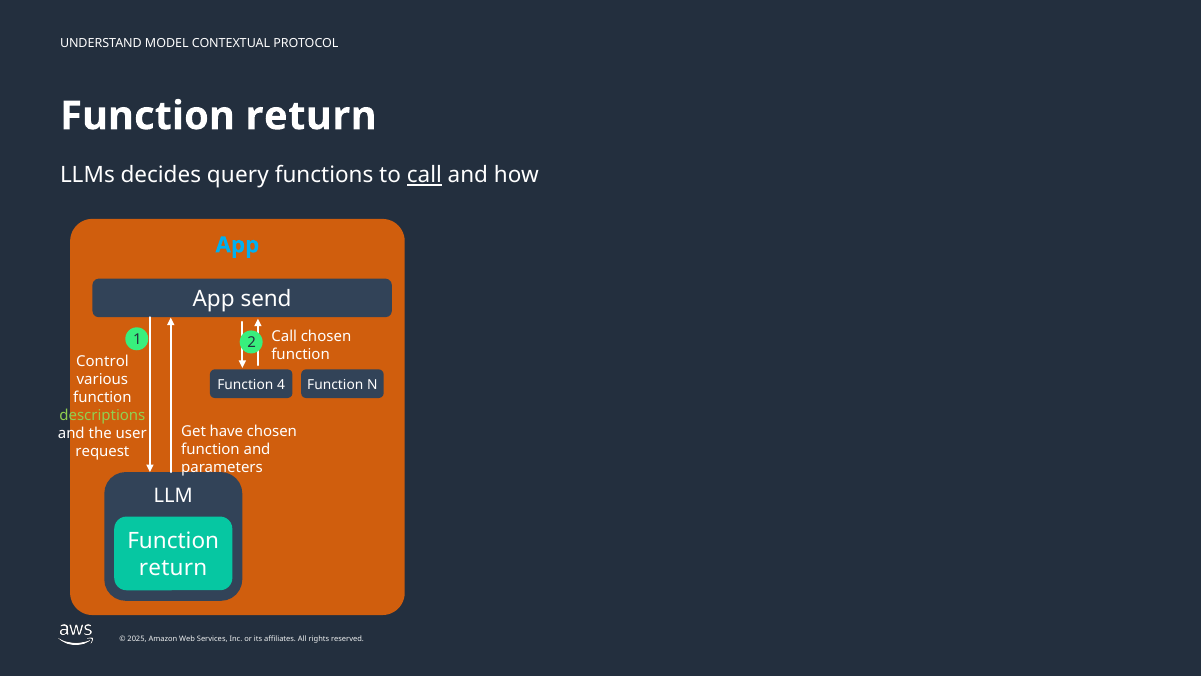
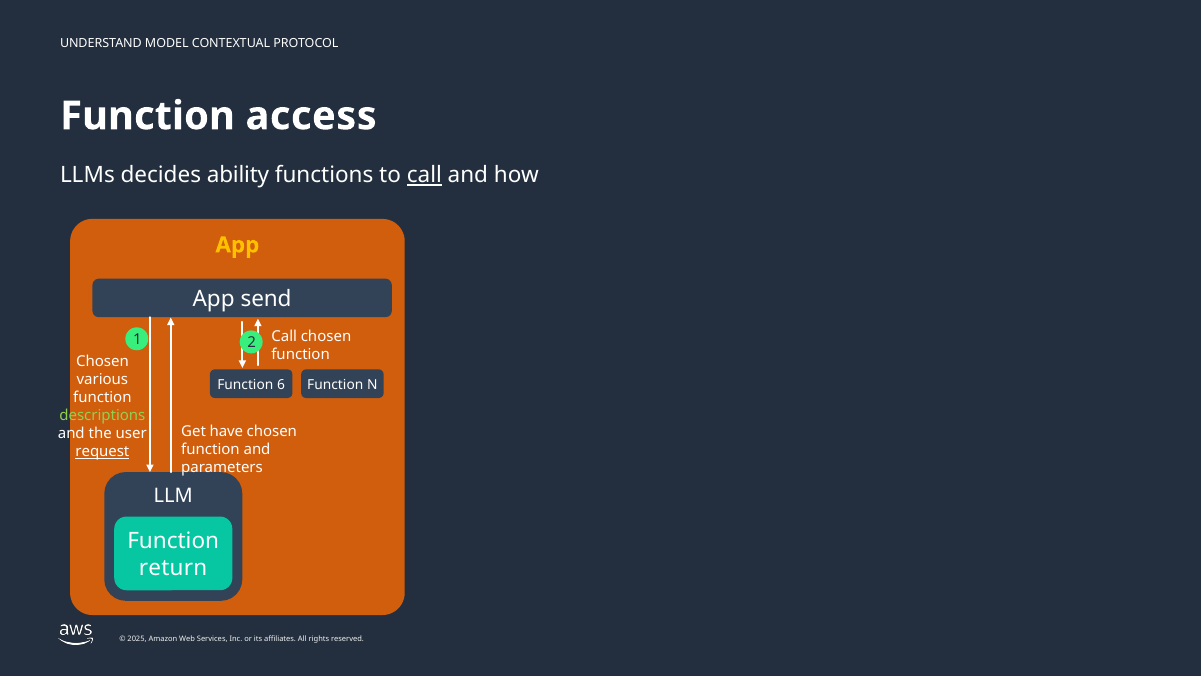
return at (311, 116): return -> access
query: query -> ability
App at (237, 245) colour: light blue -> yellow
Control at (102, 362): Control -> Chosen
4: 4 -> 6
request underline: none -> present
